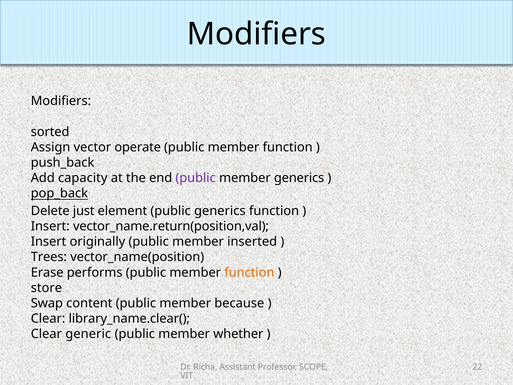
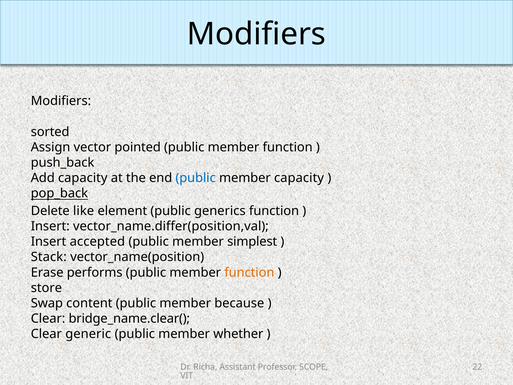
operate: operate -> pointed
public at (196, 178) colour: purple -> blue
member generics: generics -> capacity
just: just -> like
vector_name.return(position,val: vector_name.return(position,val -> vector_name.differ(position,val
originally: originally -> accepted
inserted: inserted -> simplest
Trees: Trees -> Stack
library_name.clear(: library_name.clear( -> bridge_name.clear(
